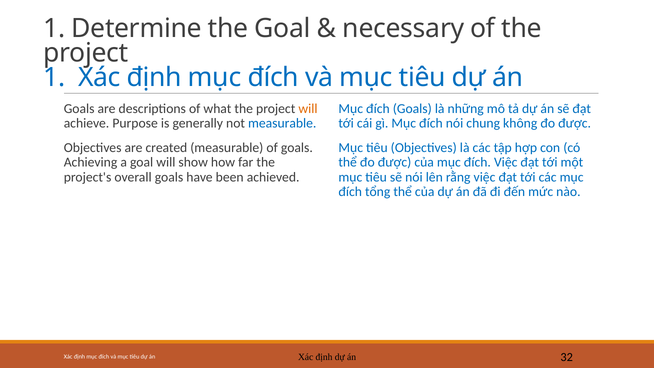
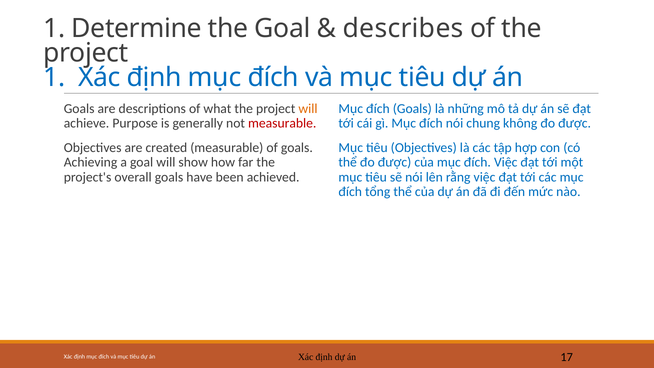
necessary: necessary -> describes
measurable at (282, 123) colour: blue -> red
32: 32 -> 17
